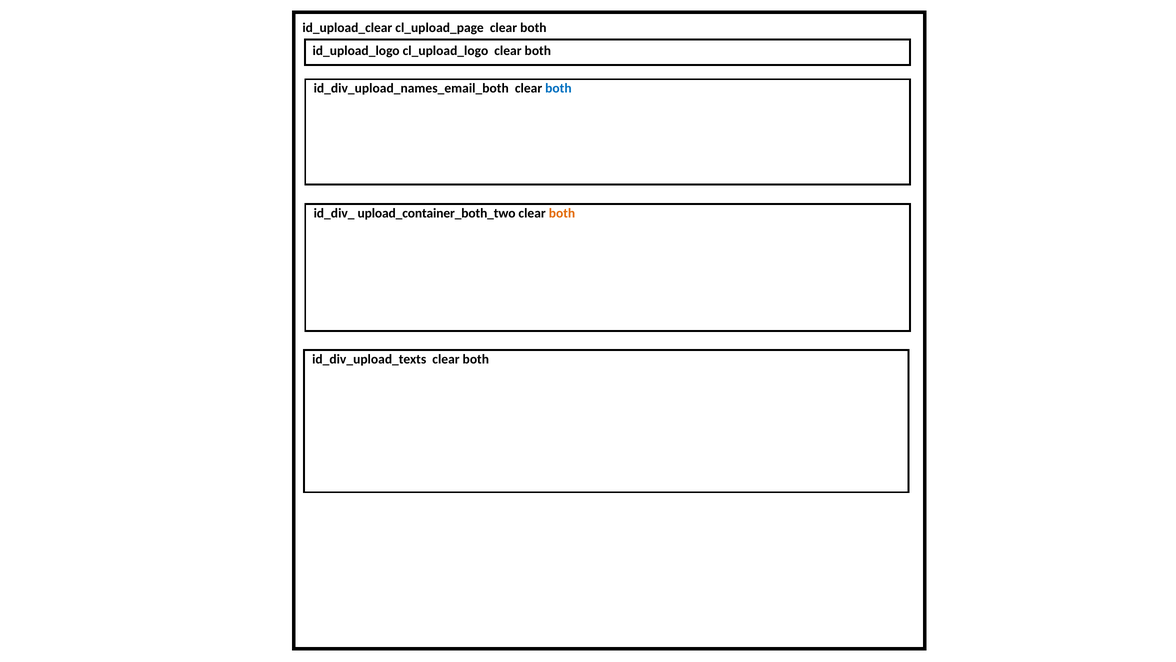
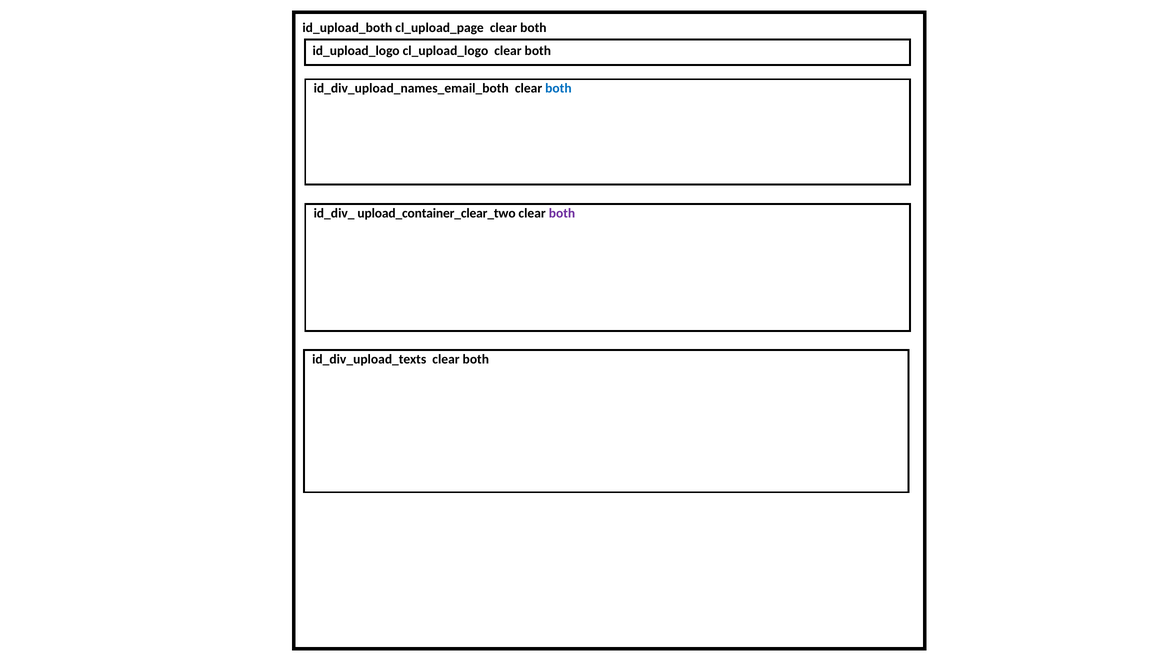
id_upload_clear: id_upload_clear -> id_upload_both
upload_container_both_two: upload_container_both_two -> upload_container_clear_two
both at (562, 213) colour: orange -> purple
